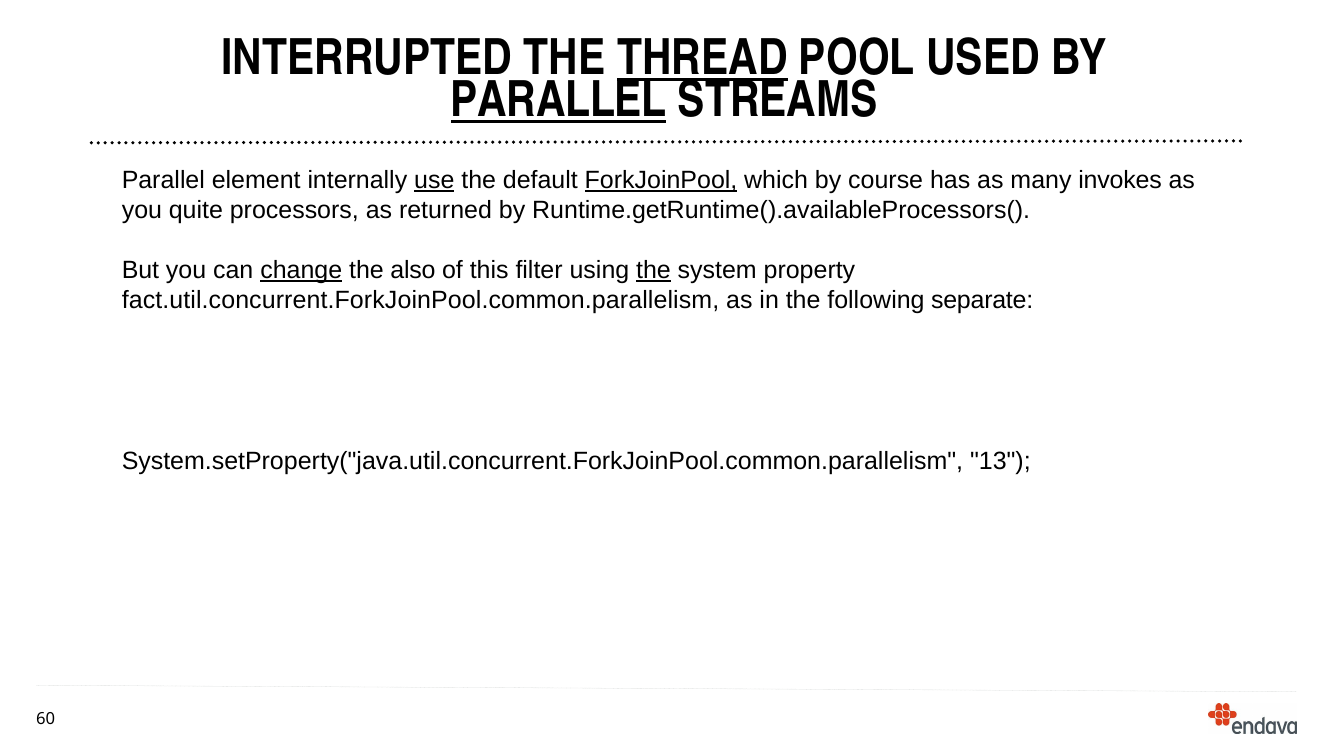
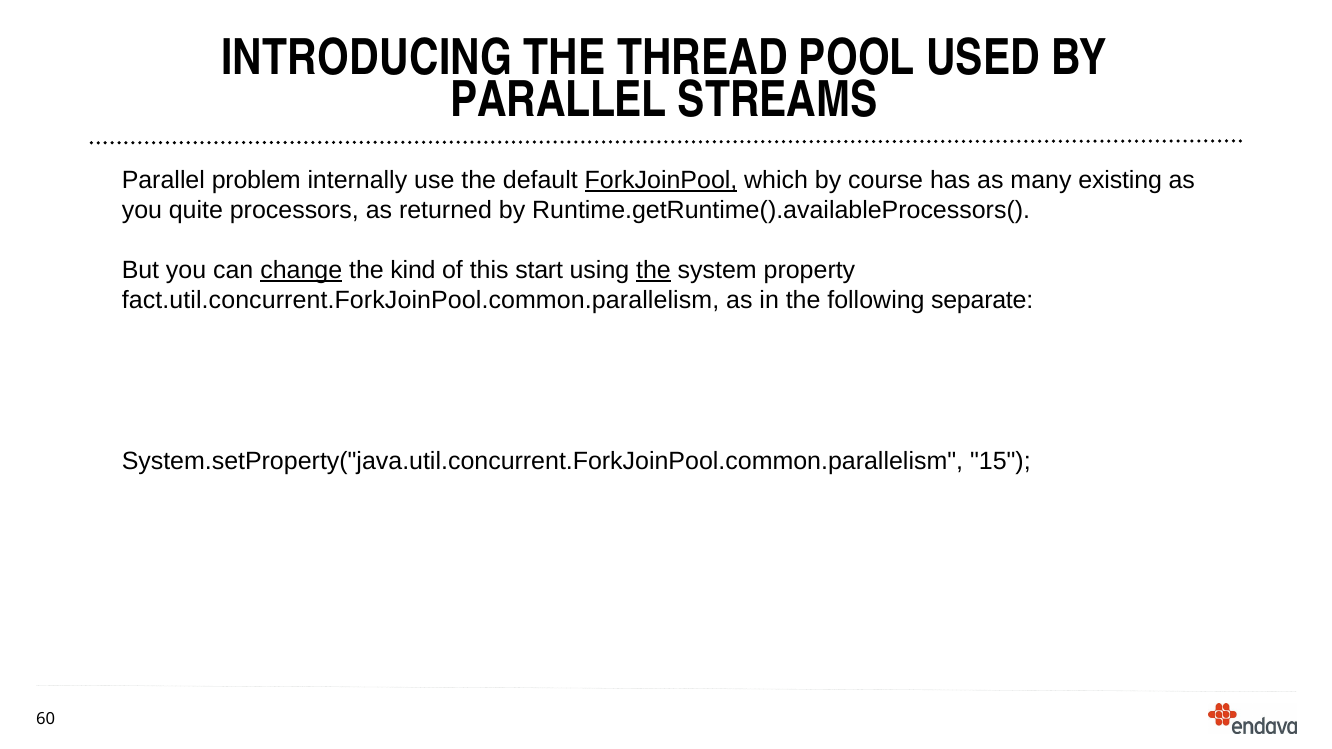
INTERRUPTED: INTERRUPTED -> INTRODUCING
THREAD underline: present -> none
PARALLEL at (559, 100) underline: present -> none
element: element -> problem
use underline: present -> none
invokes: invokes -> existing
also: also -> kind
filter: filter -> start
13: 13 -> 15
